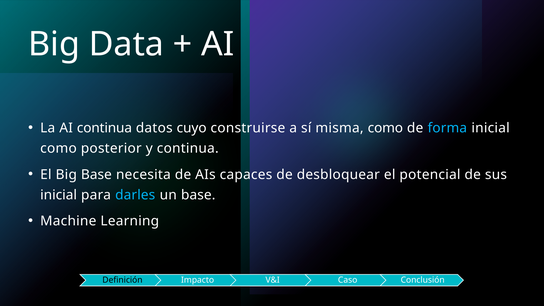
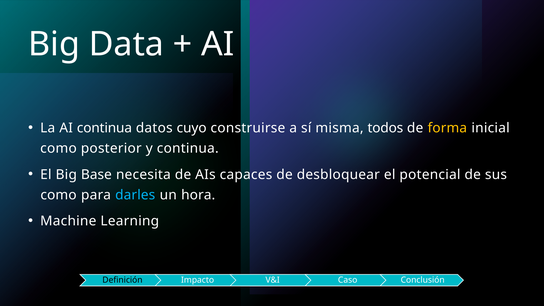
misma como: como -> todos
forma colour: light blue -> yellow
inicial at (59, 195): inicial -> como
un base: base -> hora
